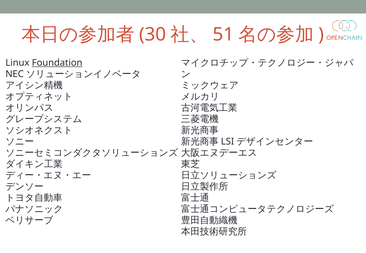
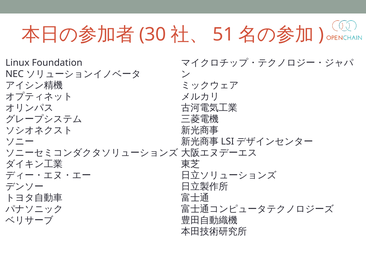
Foundation underline: present -> none
